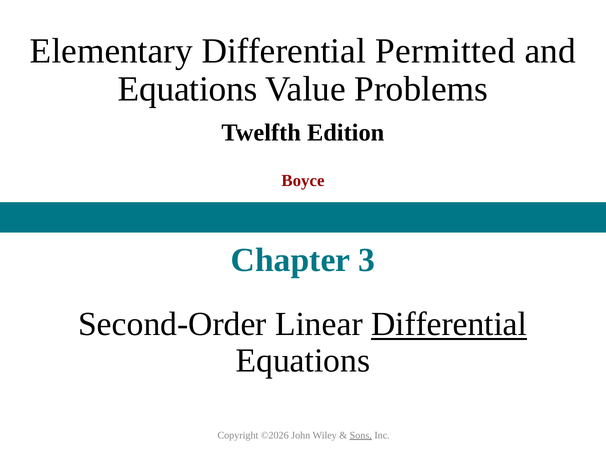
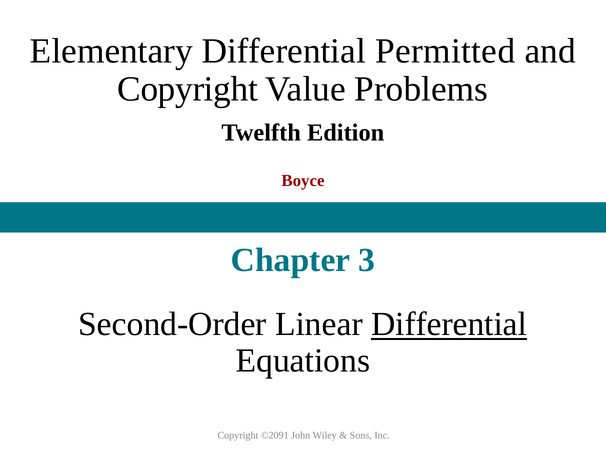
Equations at (188, 89): Equations -> Copyright
©2026: ©2026 -> ©2091
Sons underline: present -> none
